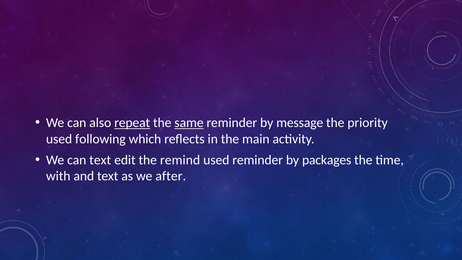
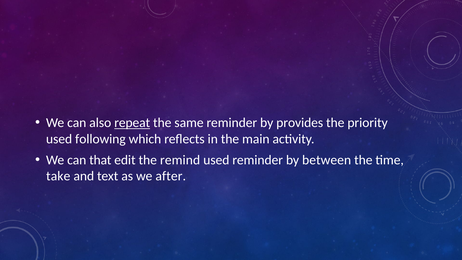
same underline: present -> none
message: message -> provides
can text: text -> that
packages: packages -> between
with: with -> take
